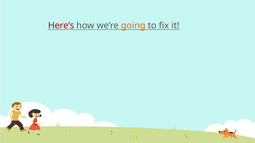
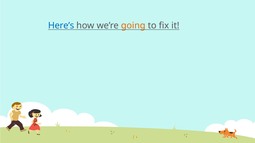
Here’s colour: red -> blue
